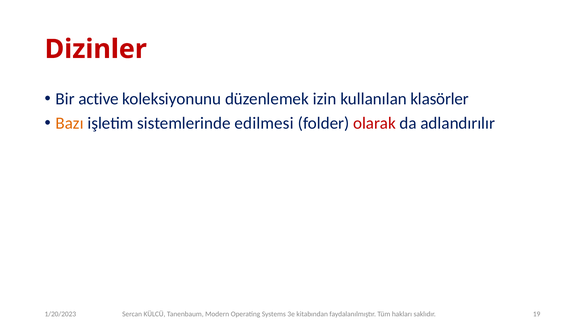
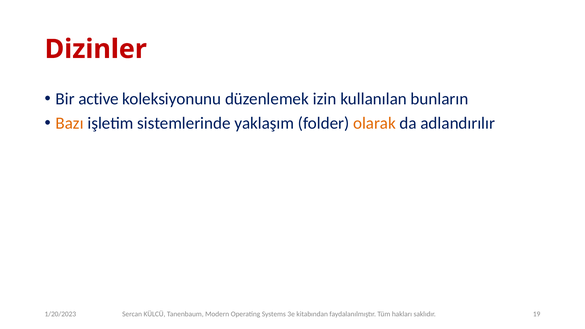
klasörler: klasörler -> bunların
edilmesi: edilmesi -> yaklaşım
olarak colour: red -> orange
